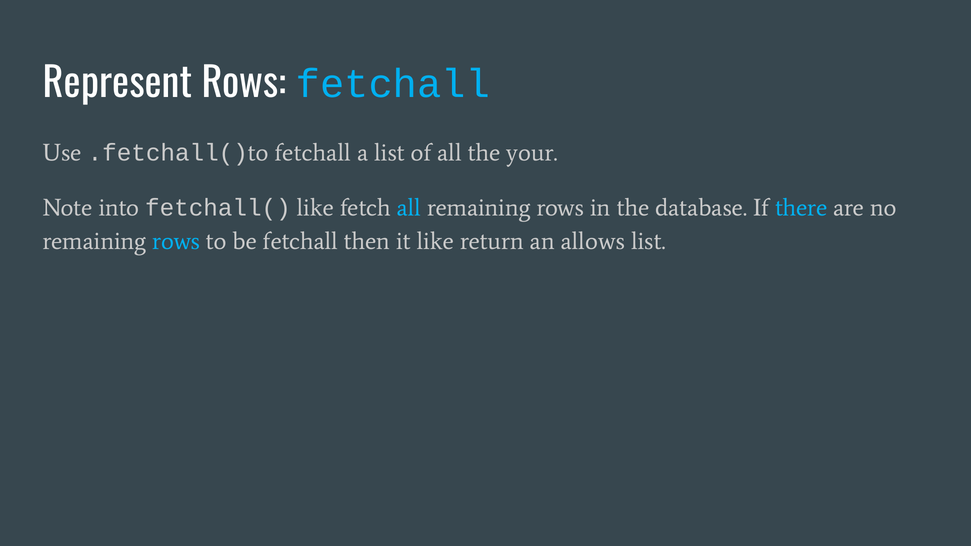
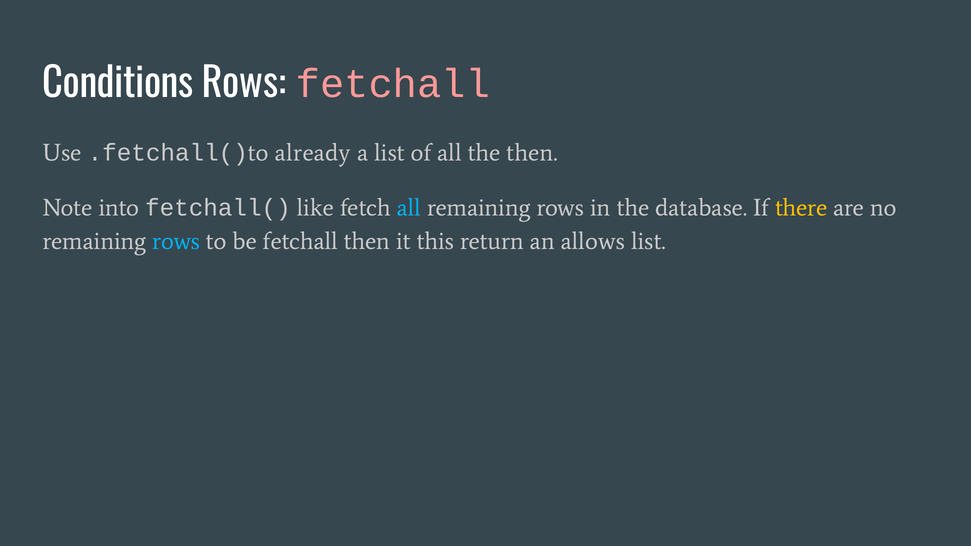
Represent: Represent -> Conditions
fetchall at (393, 84) colour: light blue -> pink
.fetchall()to fetchall: fetchall -> already
the your: your -> then
there colour: light blue -> yellow
it like: like -> this
